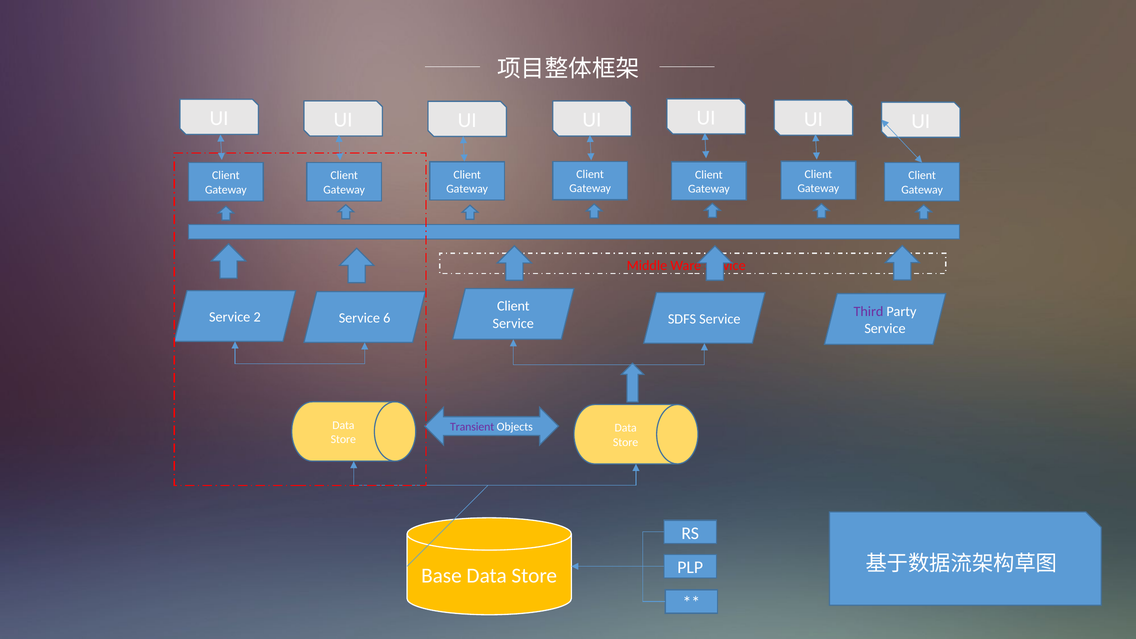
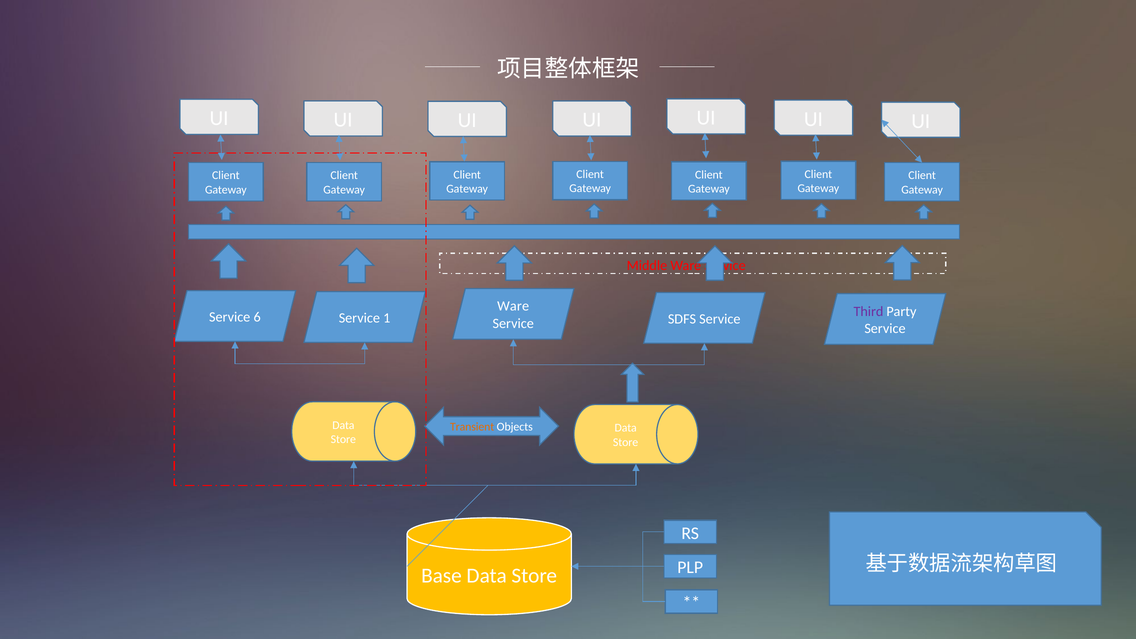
Client at (513, 306): Client -> Ware
2: 2 -> 6
6: 6 -> 1
Transient colour: purple -> orange
